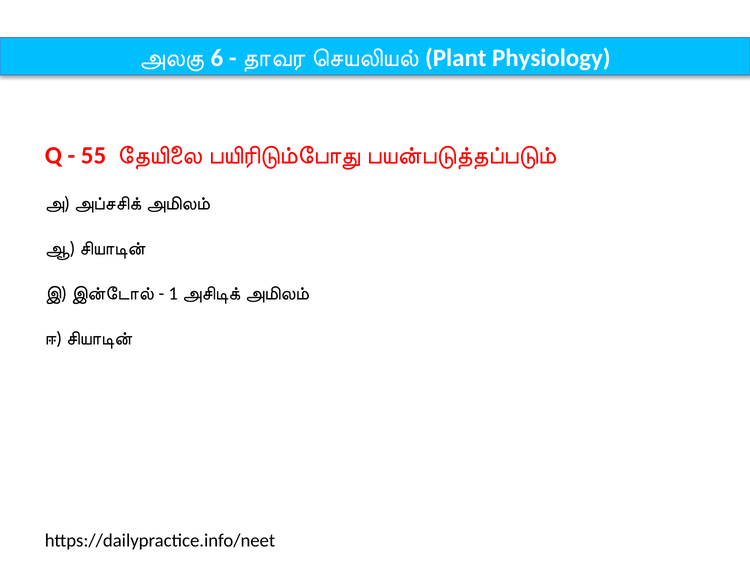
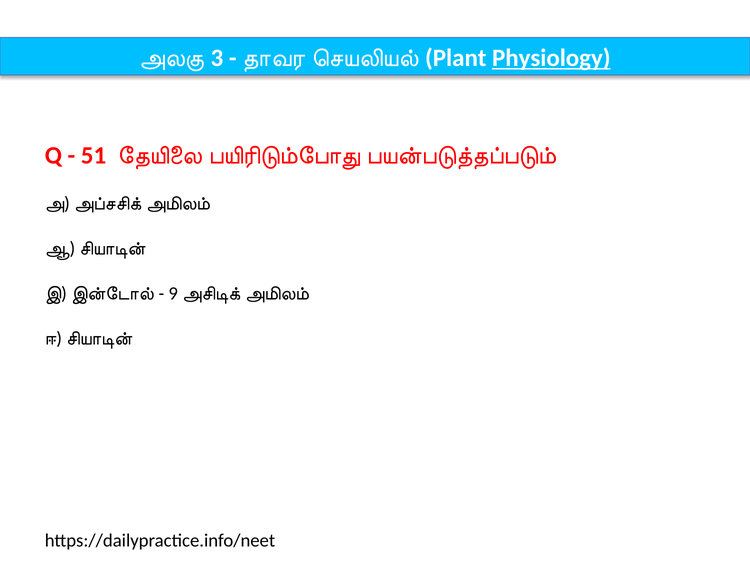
6: 6 -> 3
Physiology underline: none -> present
55: 55 -> 51
1: 1 -> 9
